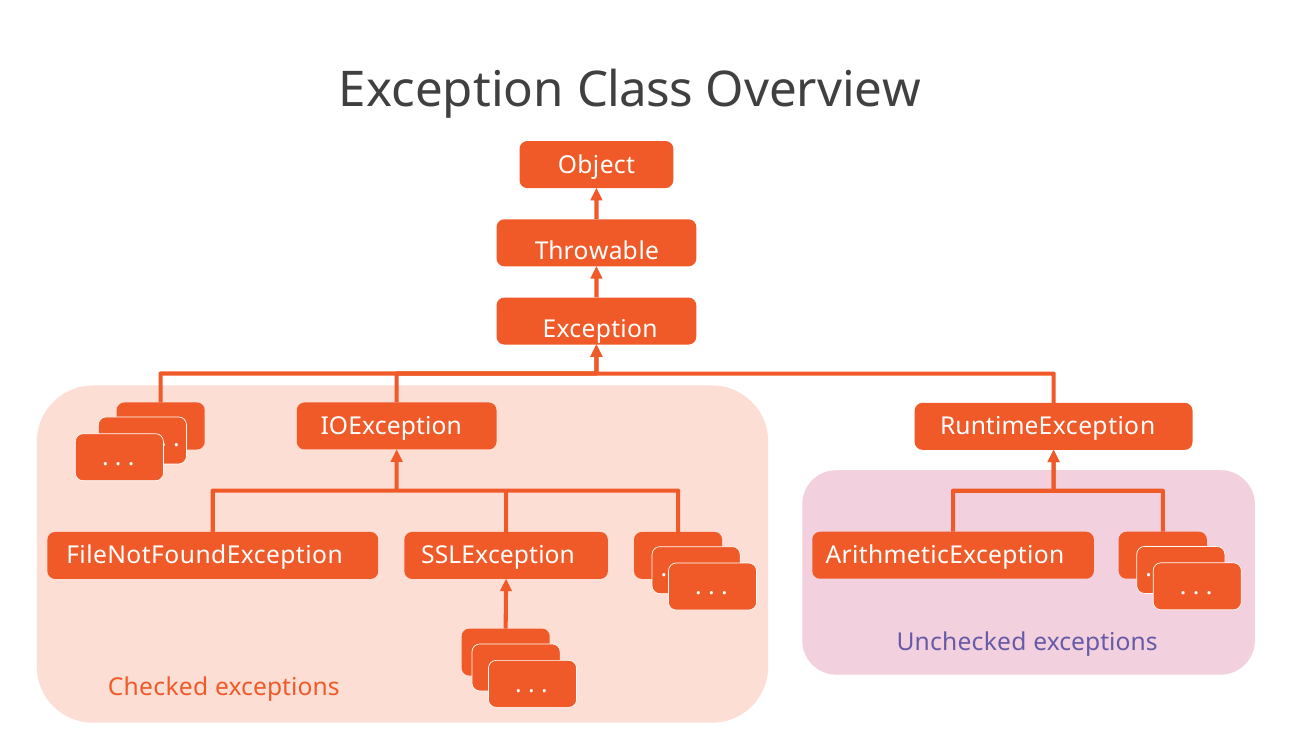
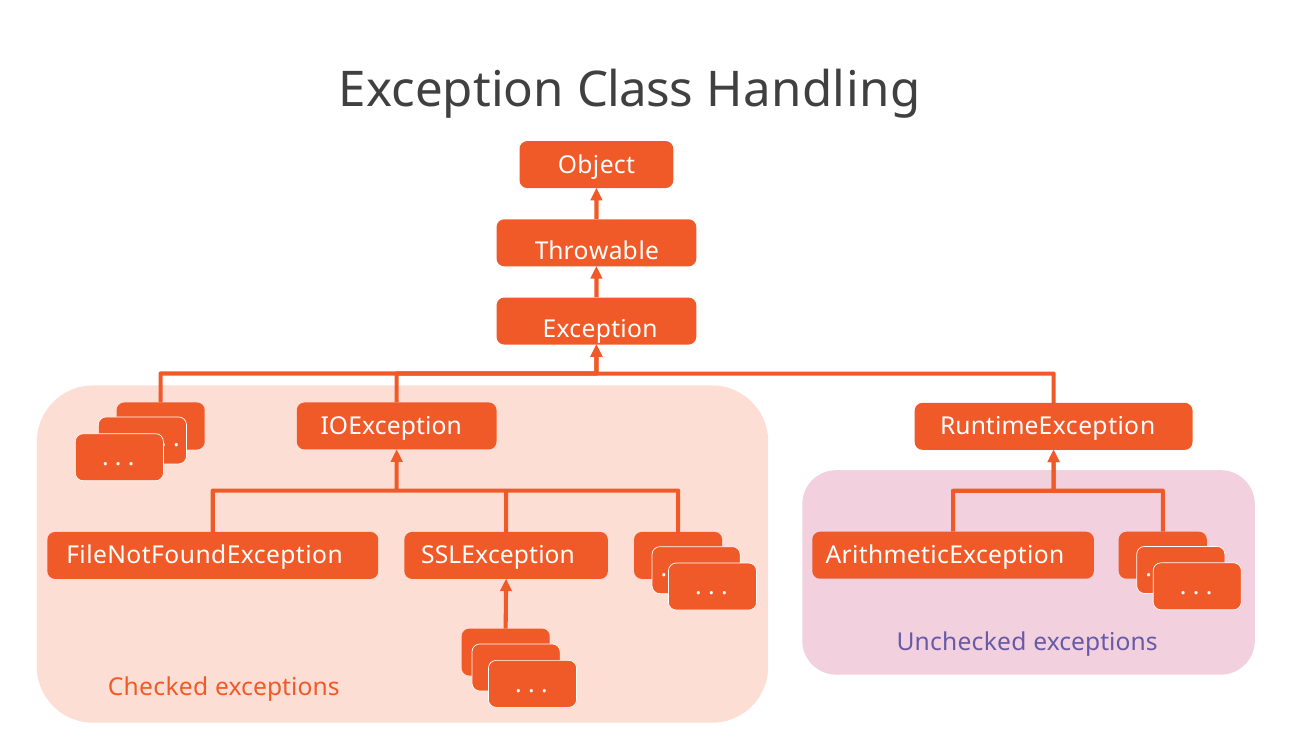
Overview: Overview -> Handling
